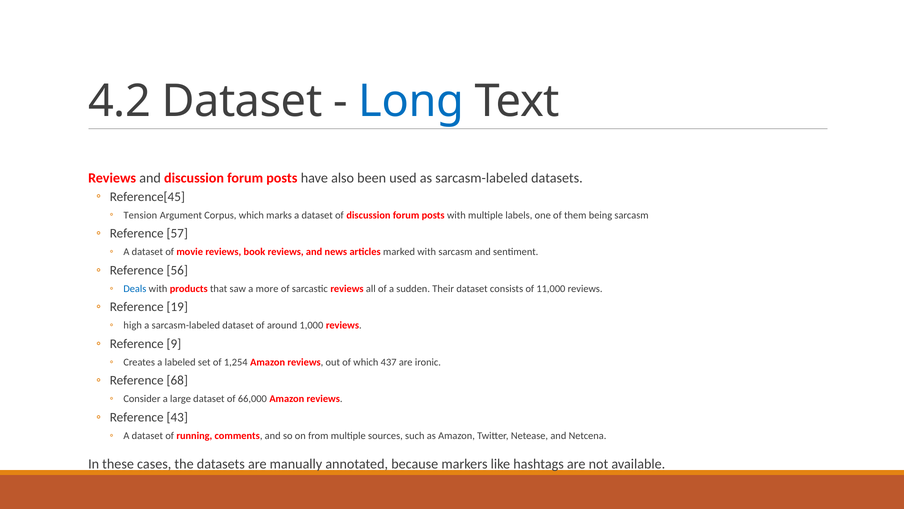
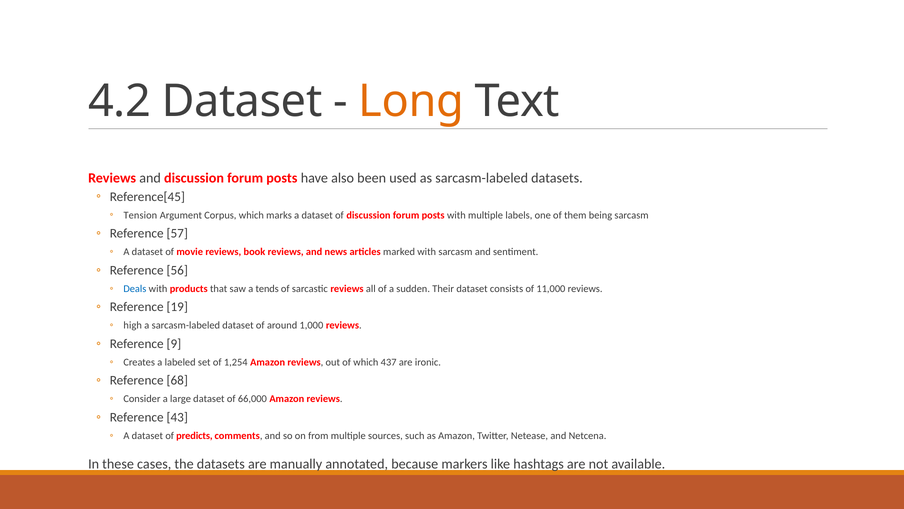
Long colour: blue -> orange
more: more -> tends
running: running -> predicts
